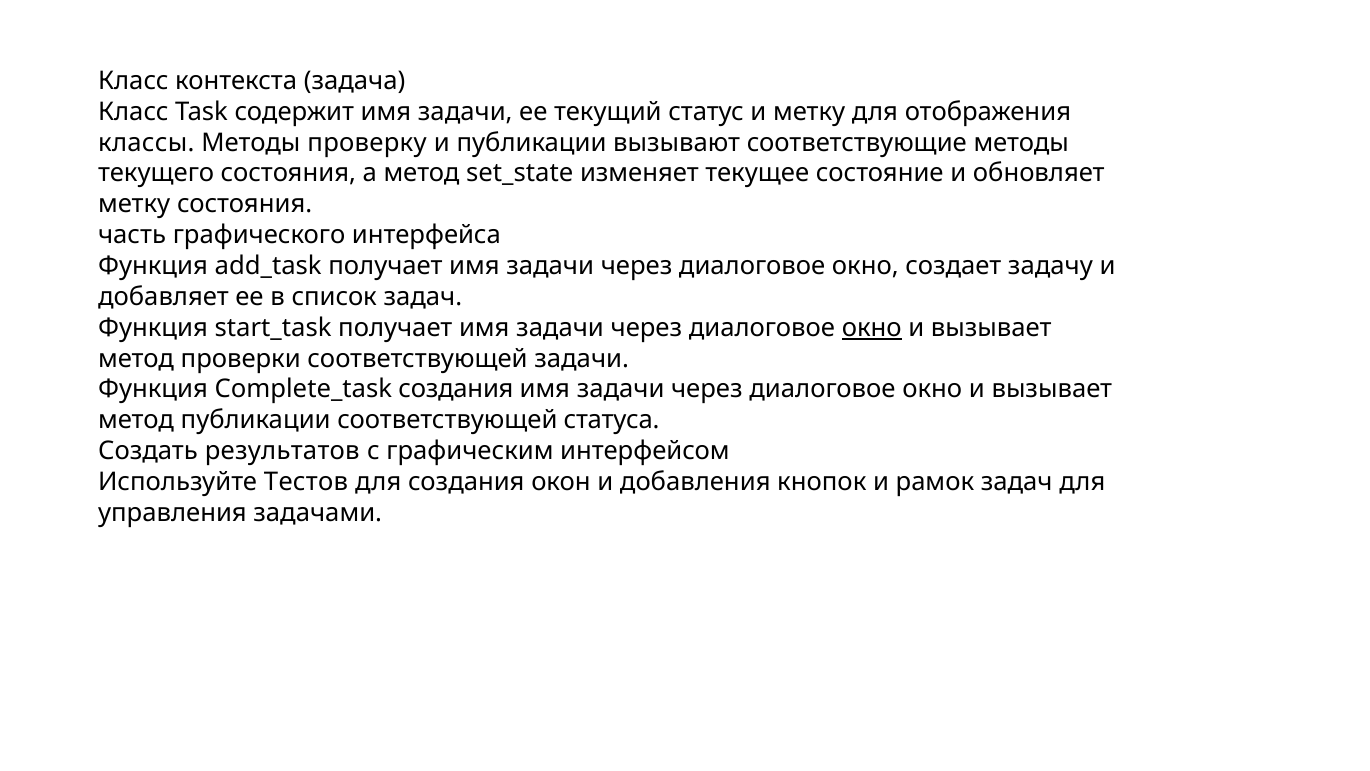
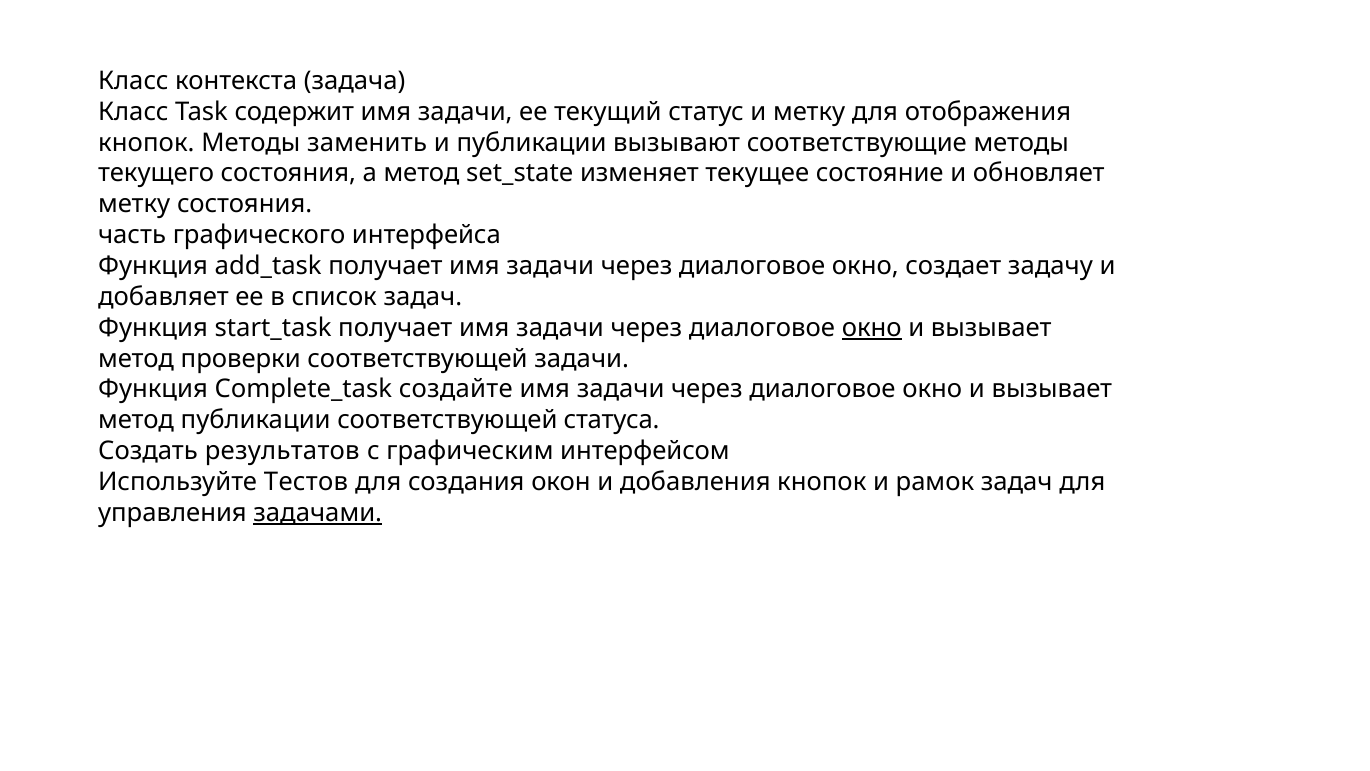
классы at (146, 143): классы -> кнопок
проверку: проверку -> заменить
Complete_task создания: создания -> создайте
задачами underline: none -> present
